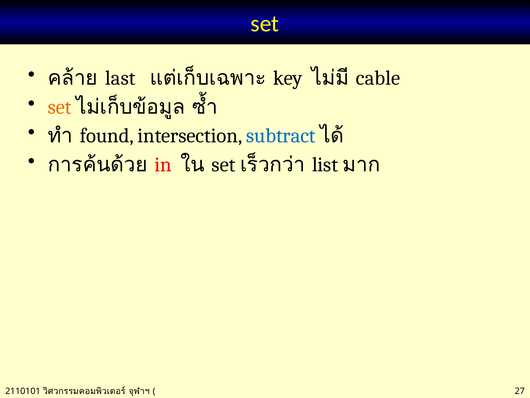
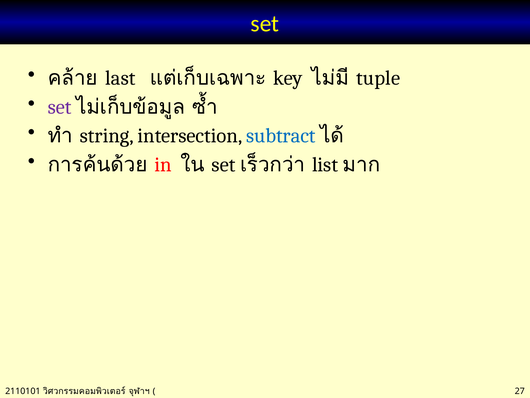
cable: cable -> tuple
set at (60, 107) colour: orange -> purple
found: found -> string
